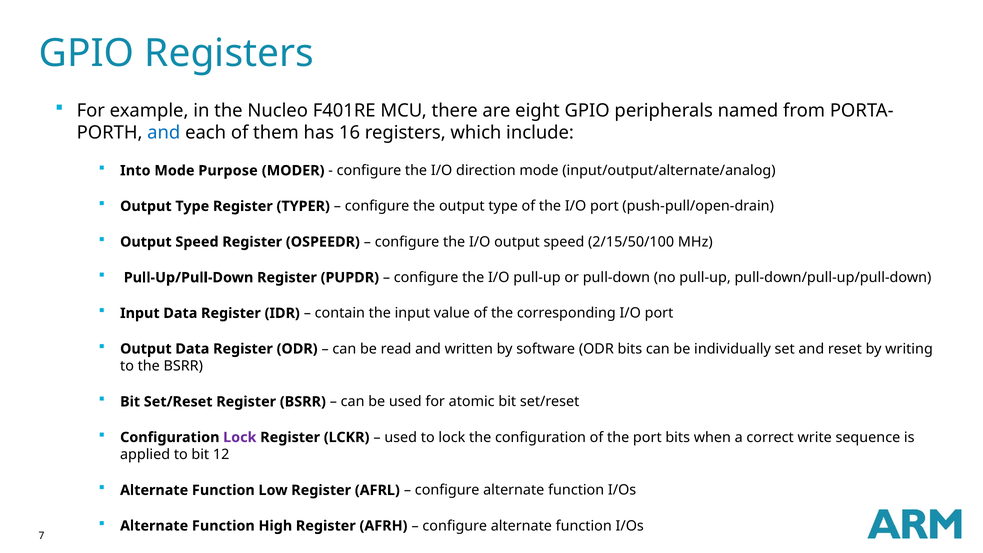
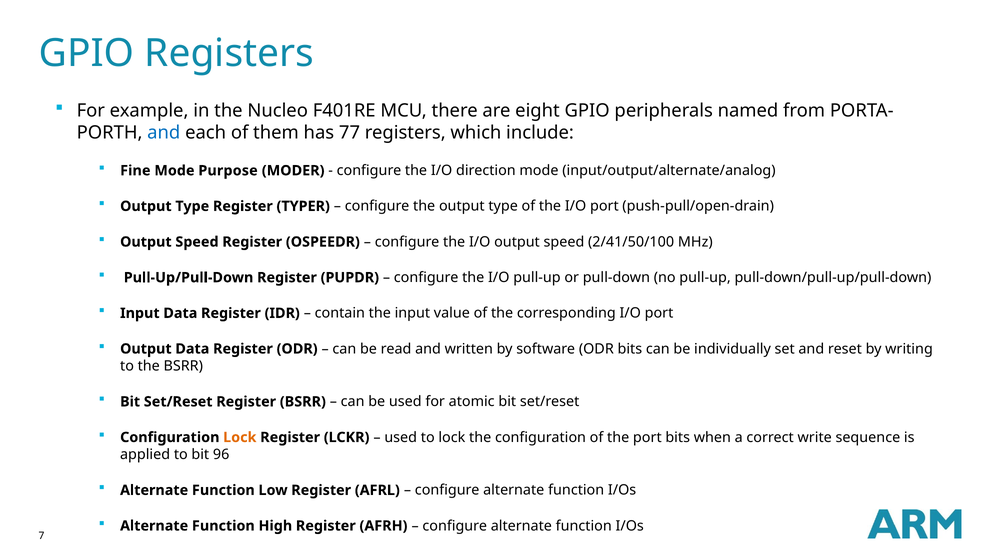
16: 16 -> 77
Into: Into -> Fine
2/15/50/100: 2/15/50/100 -> 2/41/50/100
Lock at (240, 437) colour: purple -> orange
12: 12 -> 96
